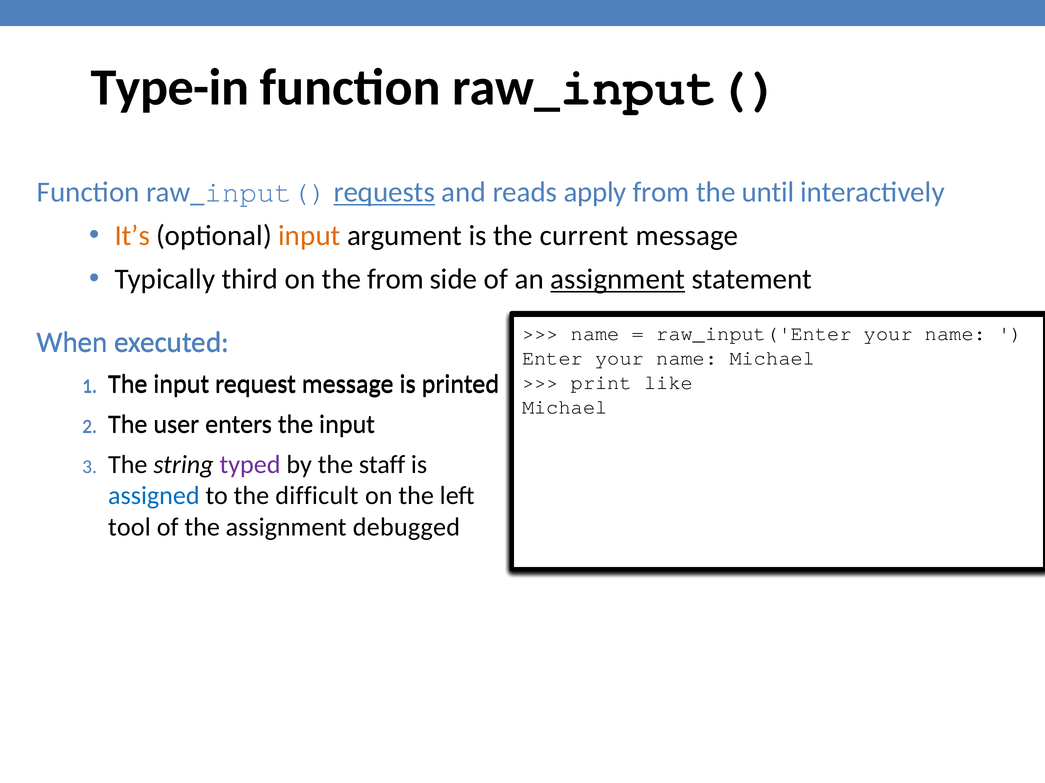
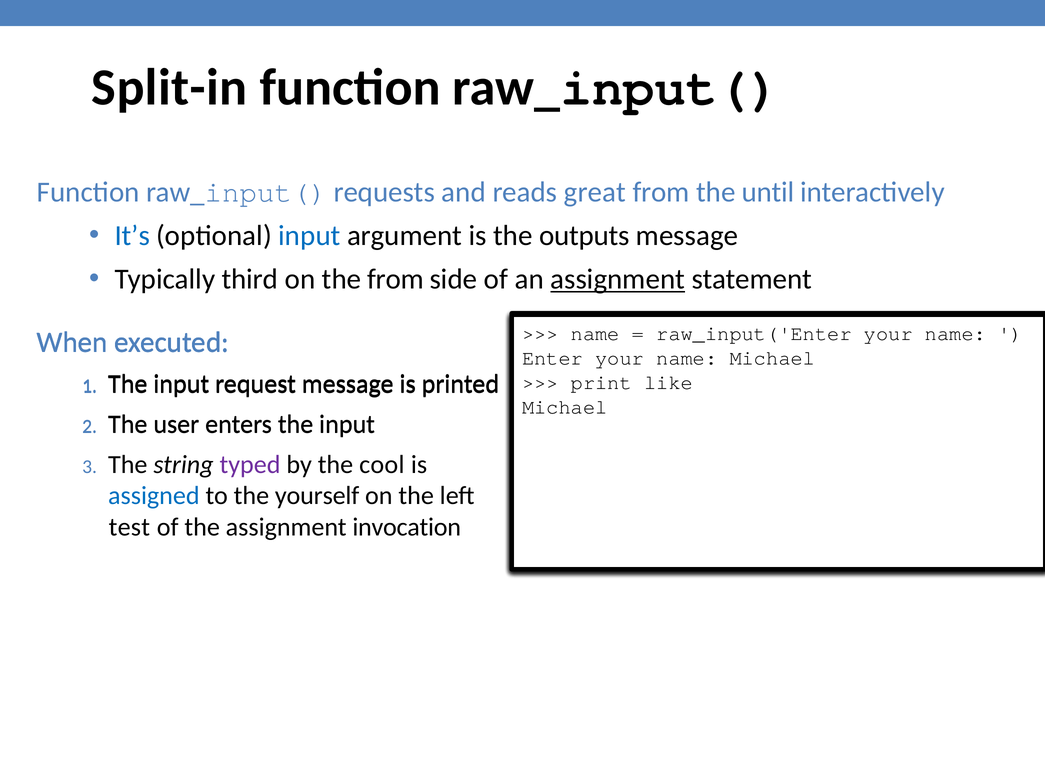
Type-in: Type-in -> Split-in
requests underline: present -> none
apply: apply -> great
It’s colour: orange -> blue
input at (309, 236) colour: orange -> blue
current: current -> outputs
staff: staff -> cool
difficult: difficult -> yourself
tool: tool -> test
debugged: debugged -> invocation
